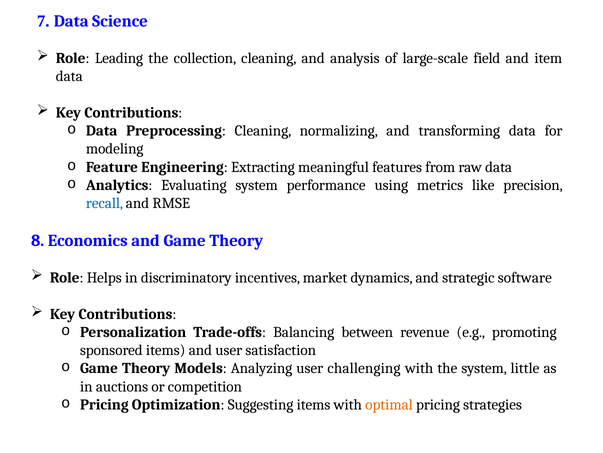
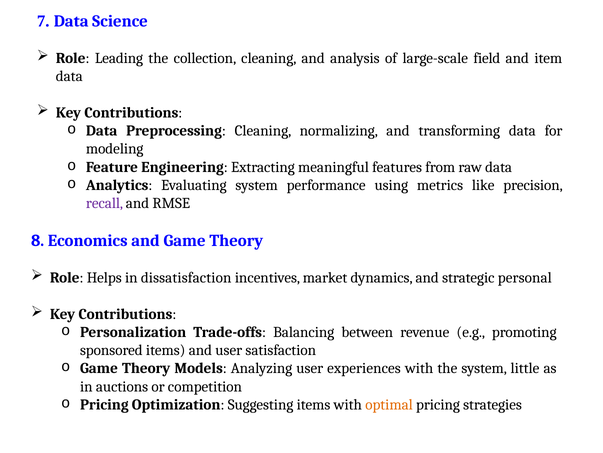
recall colour: blue -> purple
discriminatory: discriminatory -> dissatisfaction
software: software -> personal
challenging: challenging -> experiences
